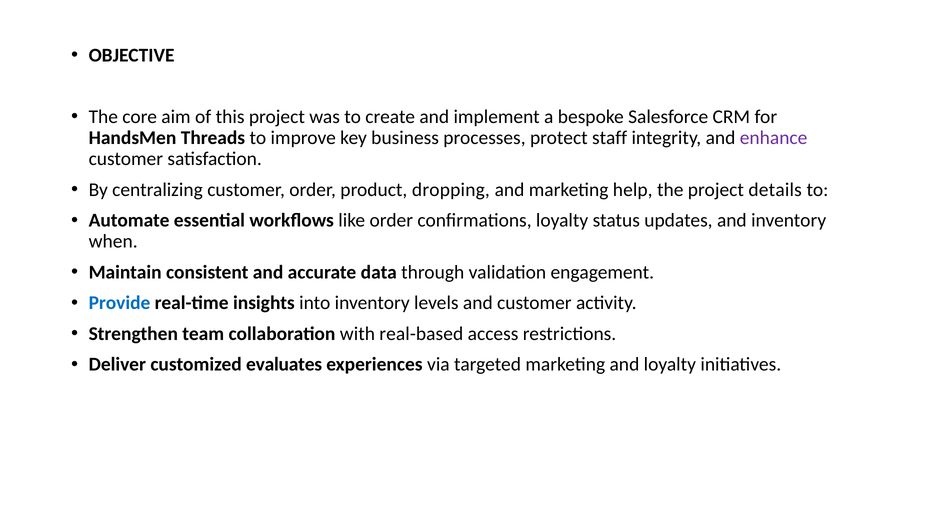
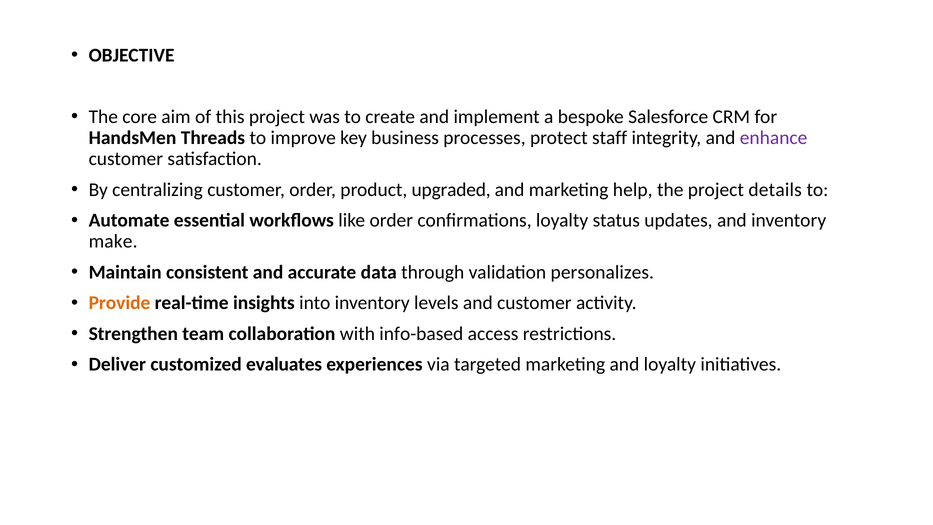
dropping: dropping -> upgraded
when: when -> make
engagement: engagement -> personalizes
Provide colour: blue -> orange
real-based: real-based -> info-based
